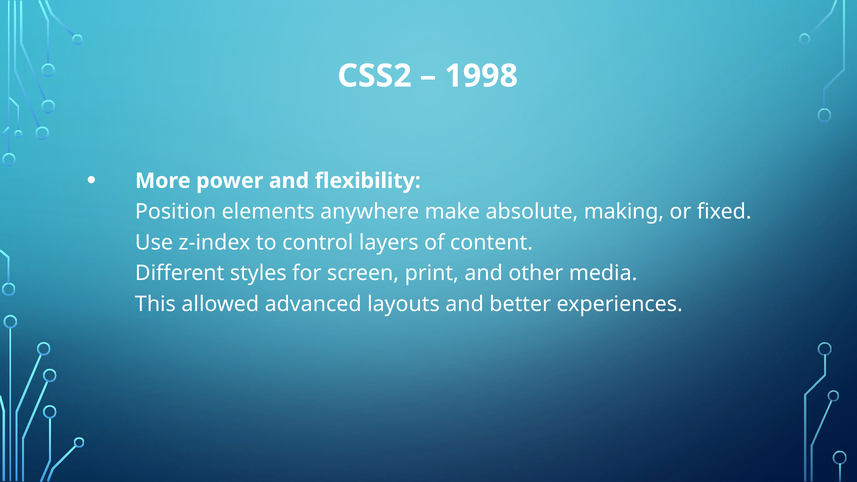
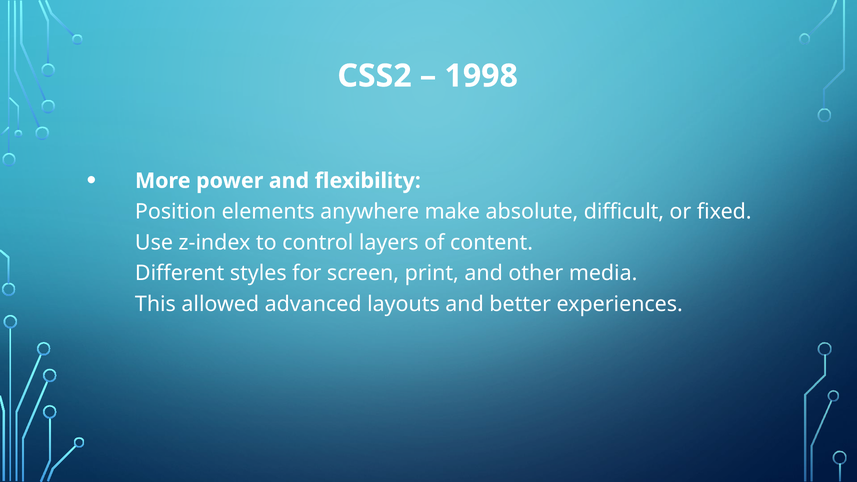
making: making -> difficult
